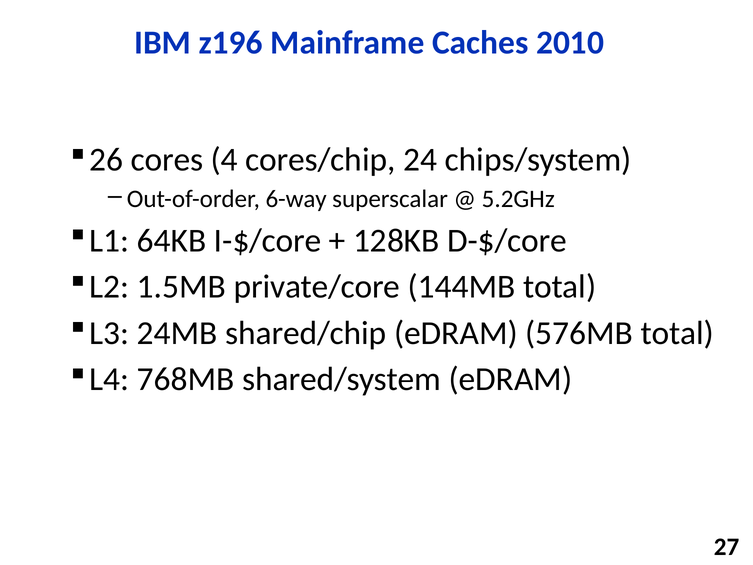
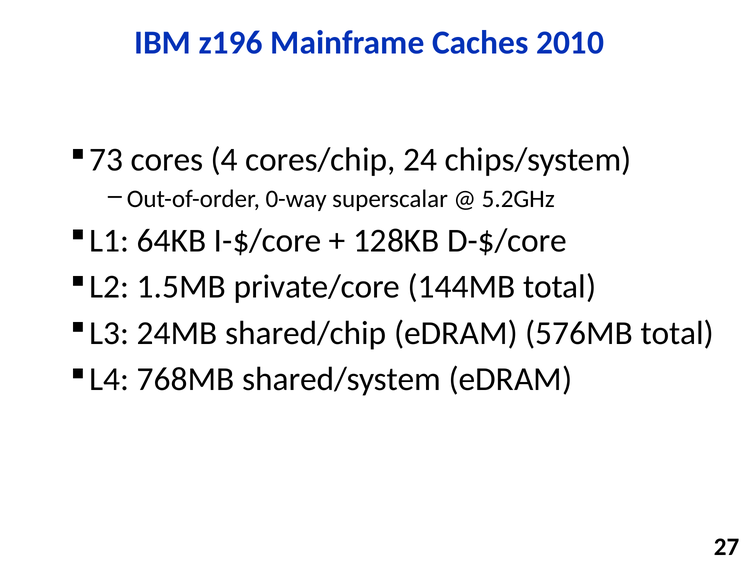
26: 26 -> 73
6-way: 6-way -> 0-way
